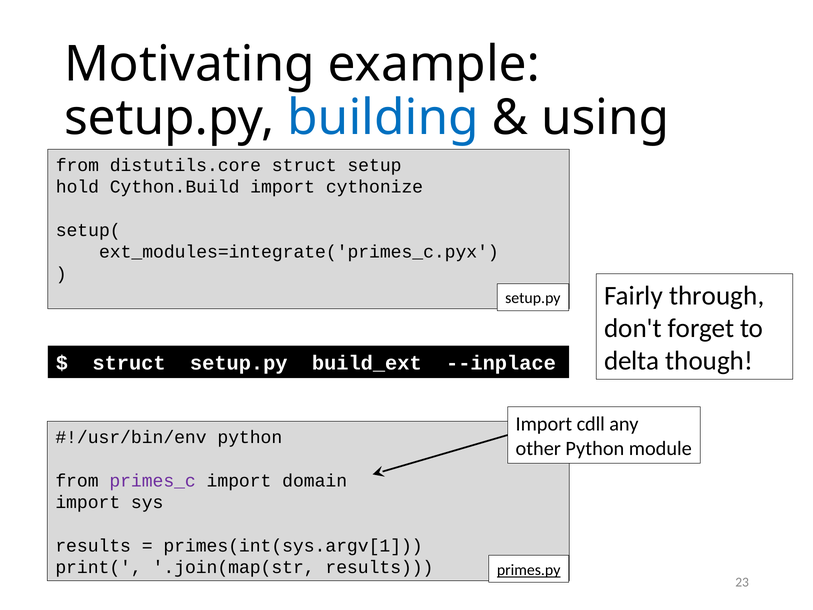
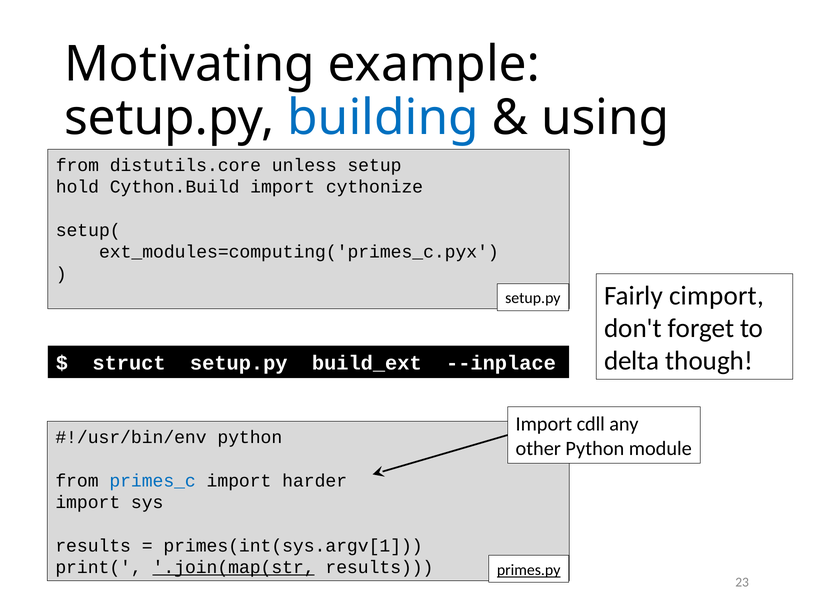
distutils.core struct: struct -> unless
ext_modules=integrate('primes_c.pyx: ext_modules=integrate('primes_c.pyx -> ext_modules=computing('primes_c.pyx
through: through -> cimport
primes_c colour: purple -> blue
domain: domain -> harder
.join(map(str underline: none -> present
